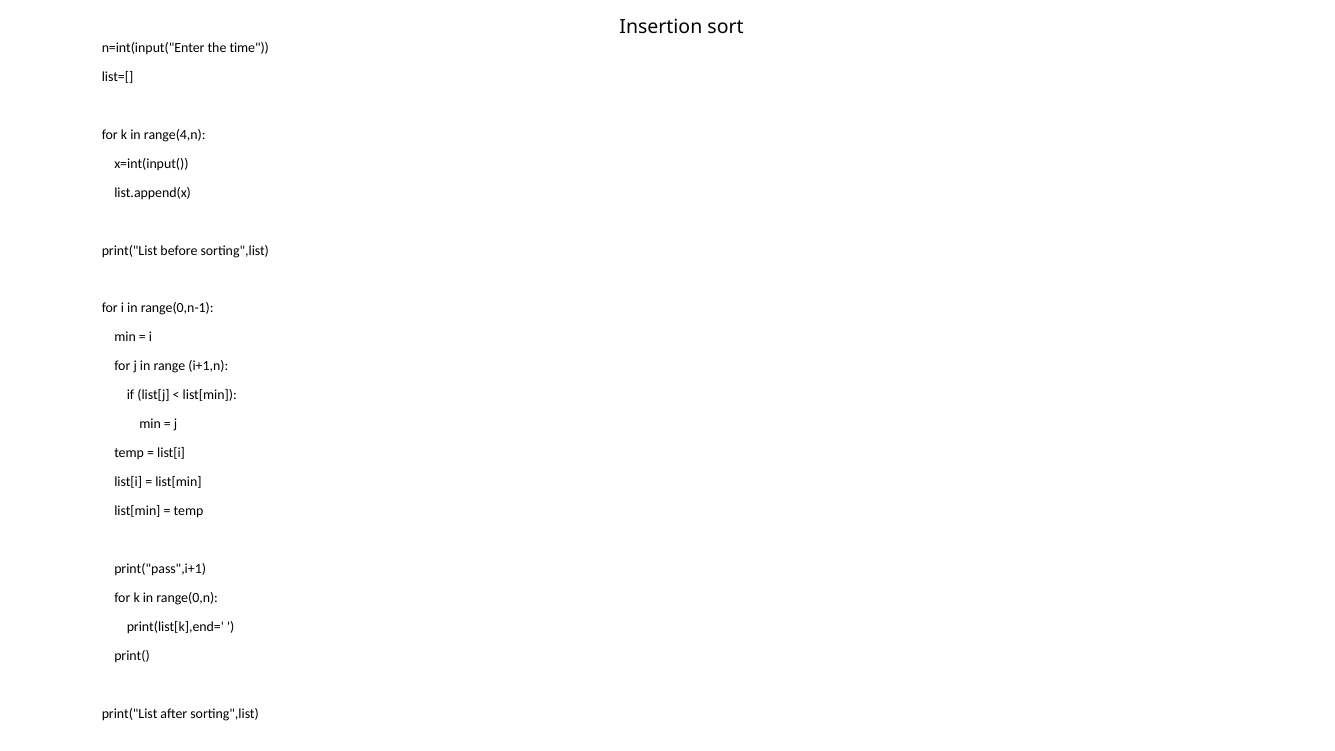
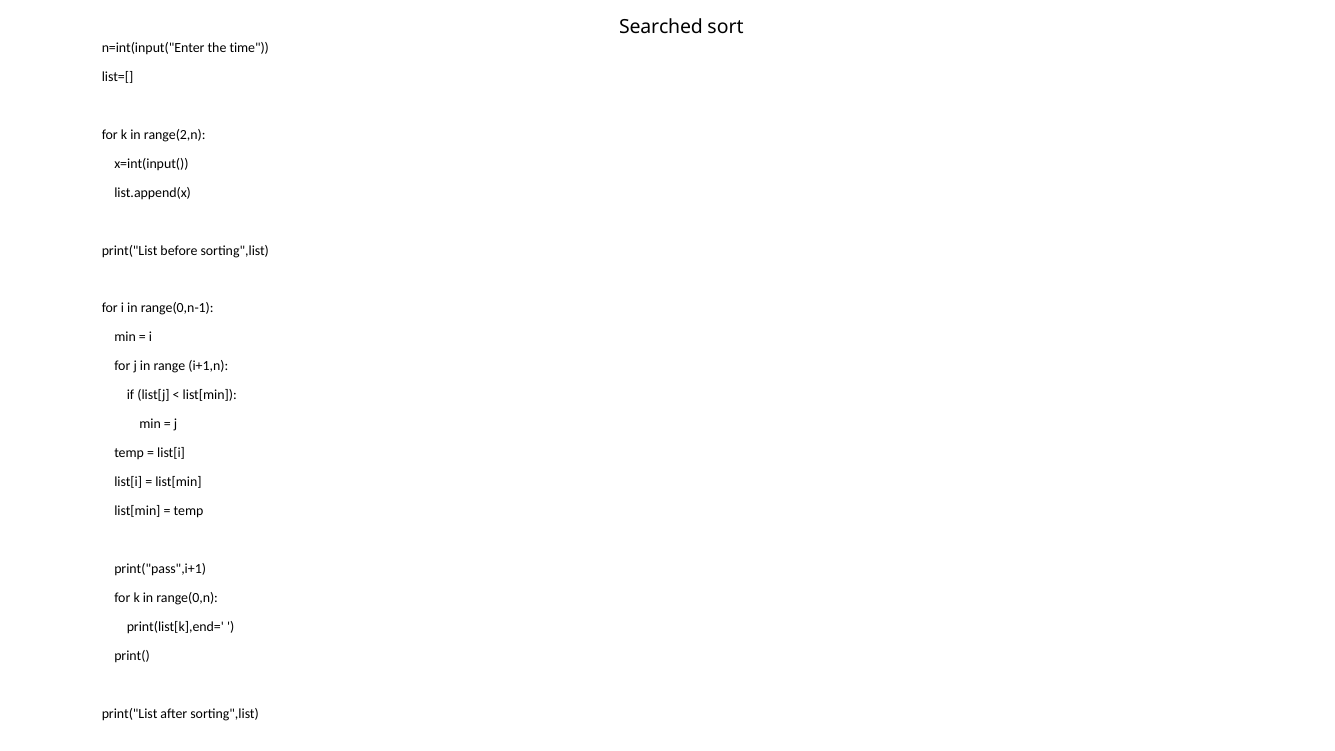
Insertion: Insertion -> Searched
range(4,n: range(4,n -> range(2,n
